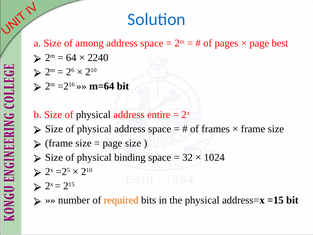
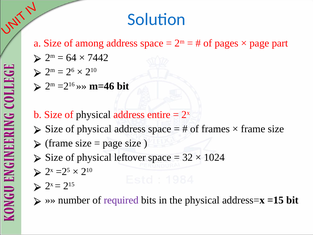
best: best -> part
2240: 2240 -> 7442
m=64: m=64 -> m=46
binding: binding -> leftover
required colour: orange -> purple
